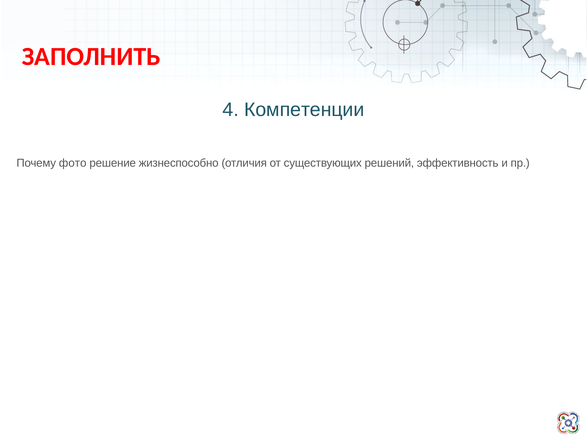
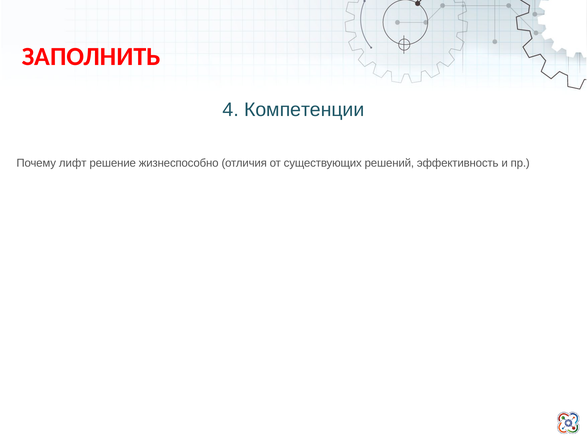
фото: фото -> лифт
